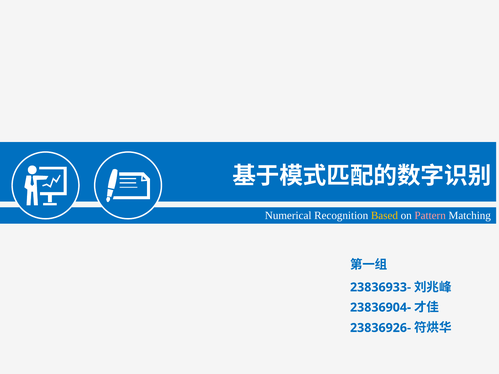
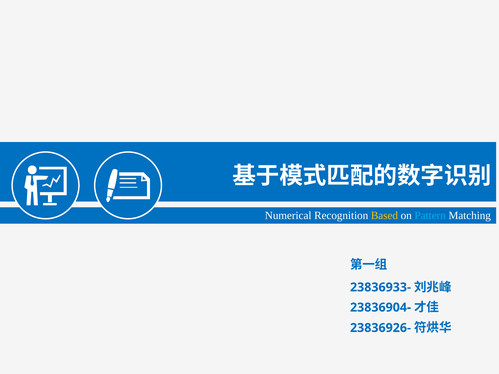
Pattern colour: pink -> light blue
